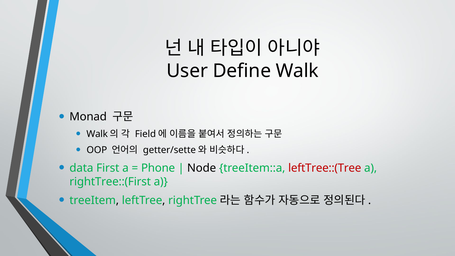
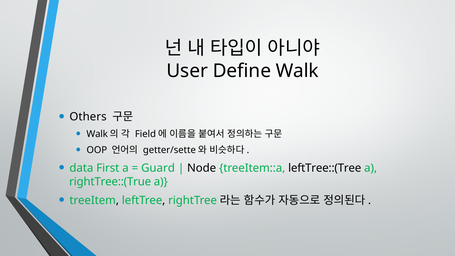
Monad: Monad -> Others
Phone: Phone -> Guard
leftTree::(Tree colour: red -> black
rightTree::(First: rightTree::(First -> rightTree::(True
